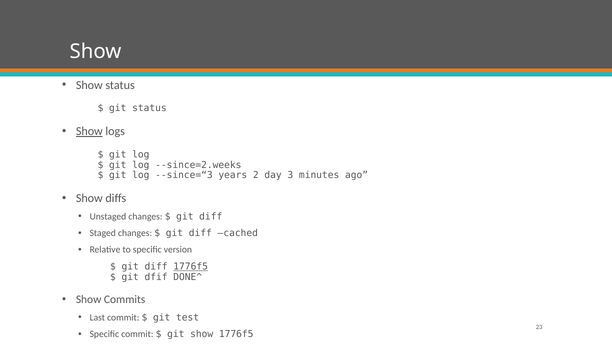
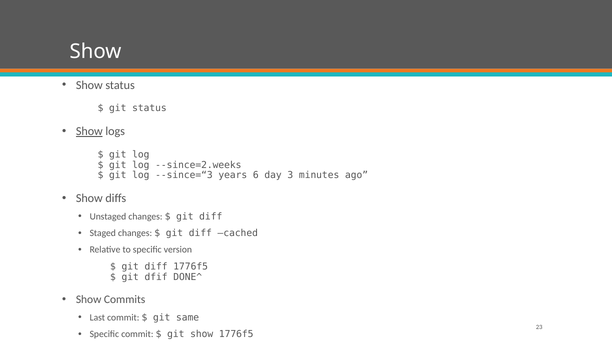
2: 2 -> 6
1776f5 at (191, 267) underline: present -> none
test: test -> same
